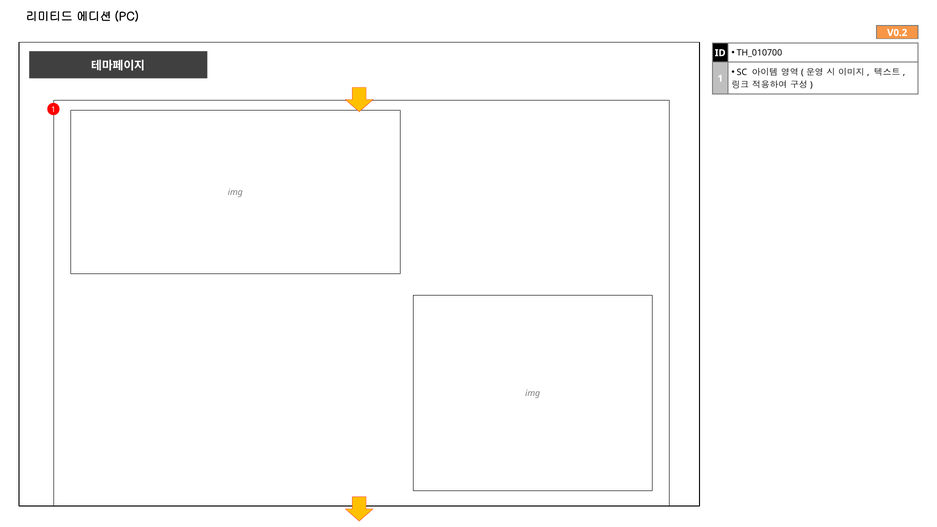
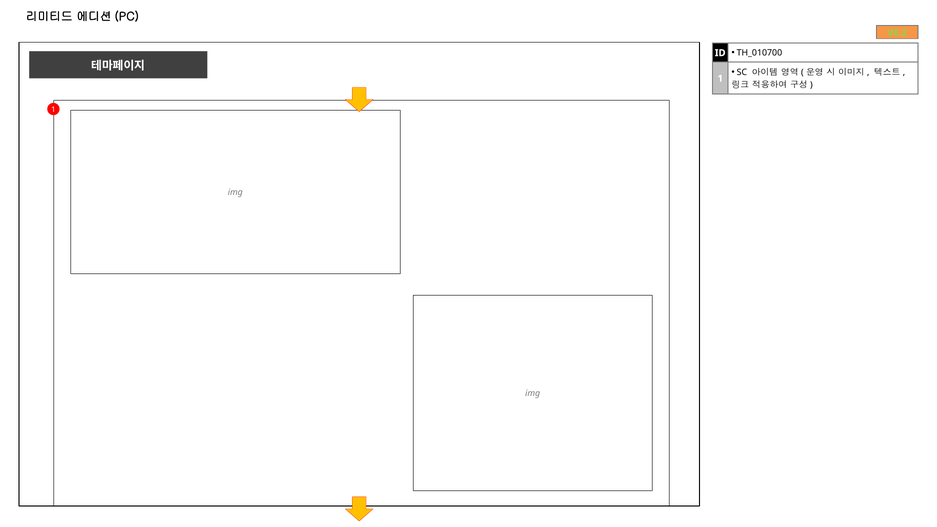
V0.2 colour: white -> light green
